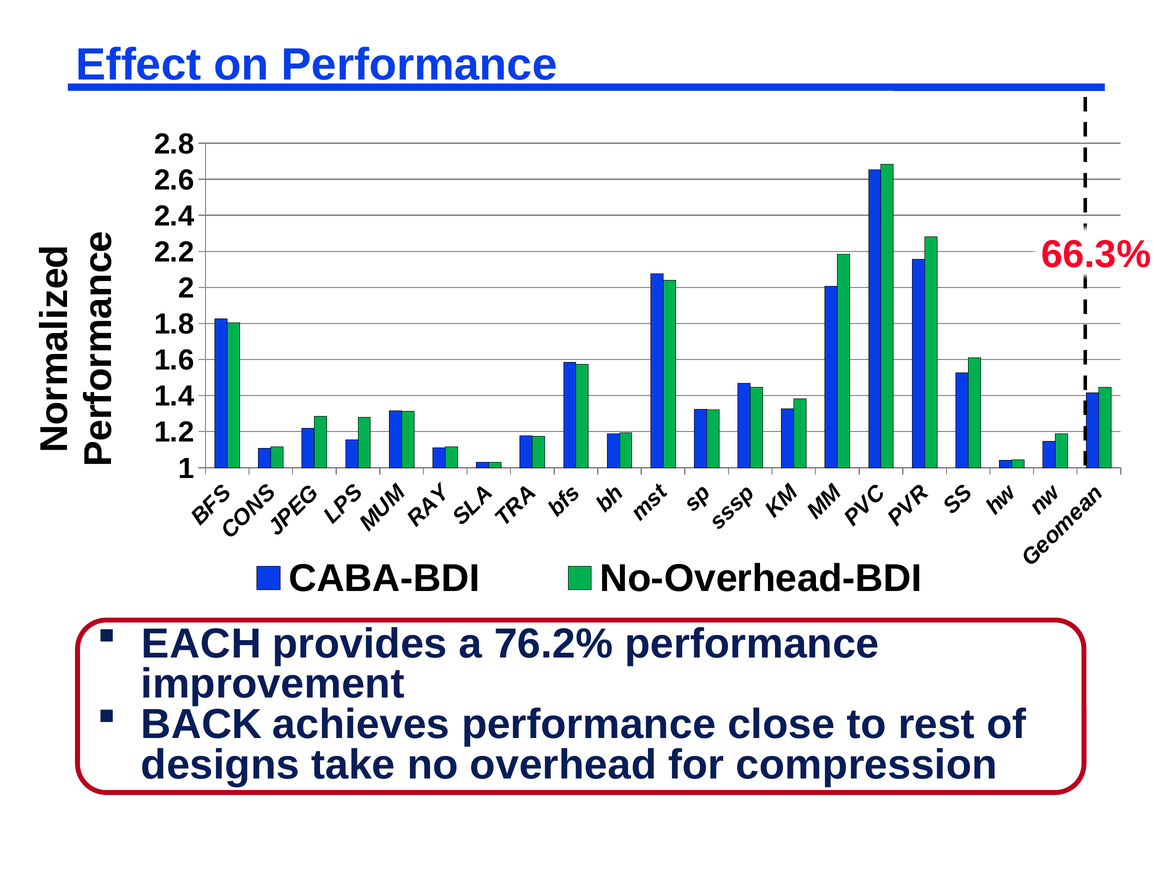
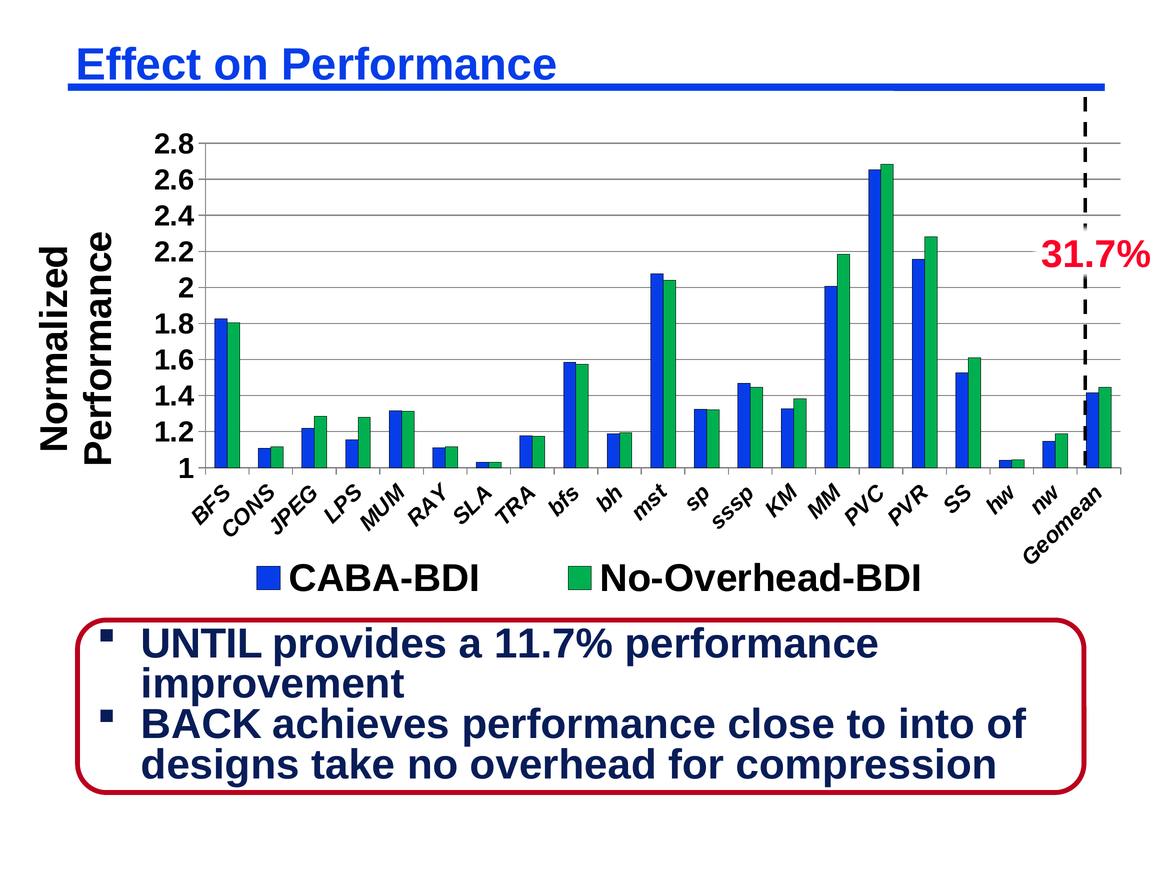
66.3%: 66.3% -> 31.7%
EACH: EACH -> UNTIL
76.2%: 76.2% -> 11.7%
rest: rest -> into
